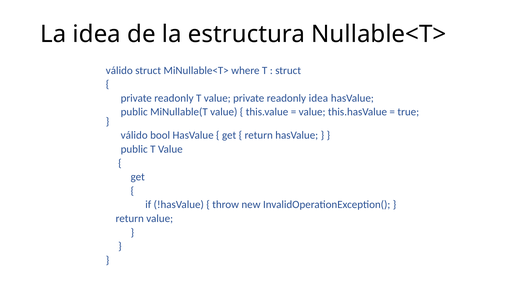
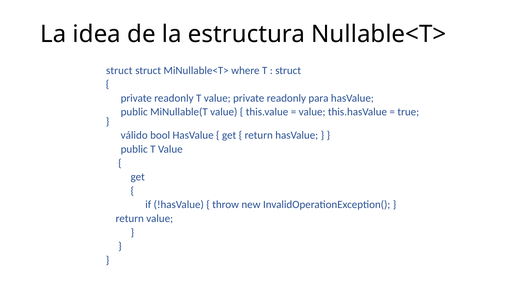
válido at (119, 71): válido -> struct
readonly idea: idea -> para
